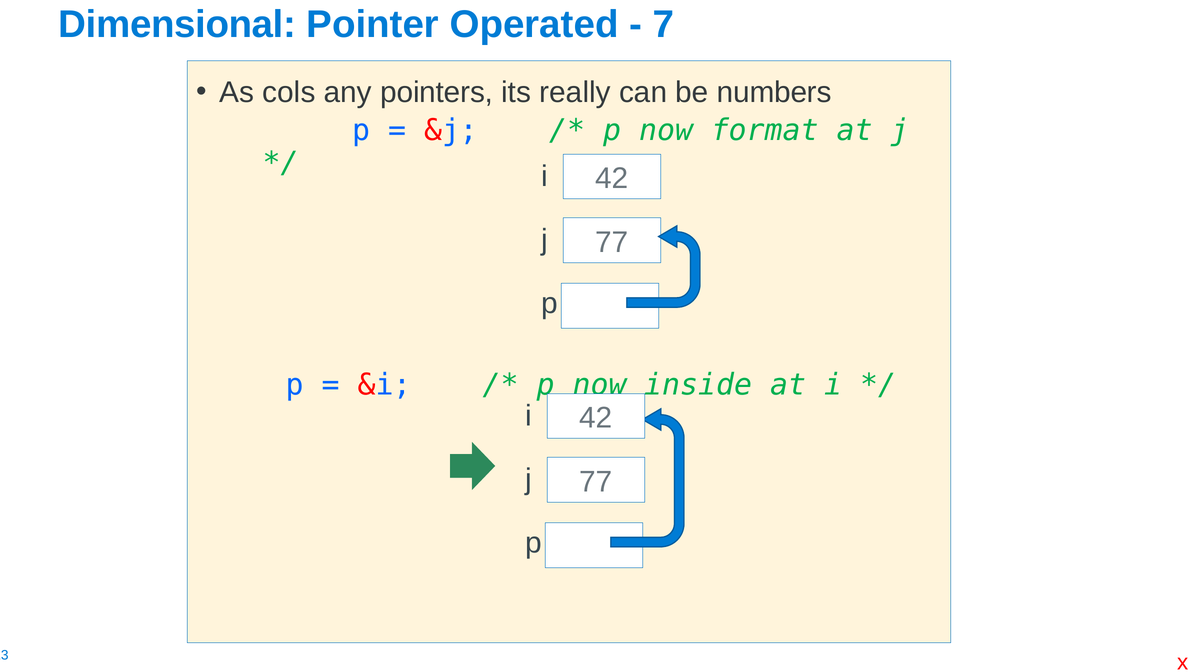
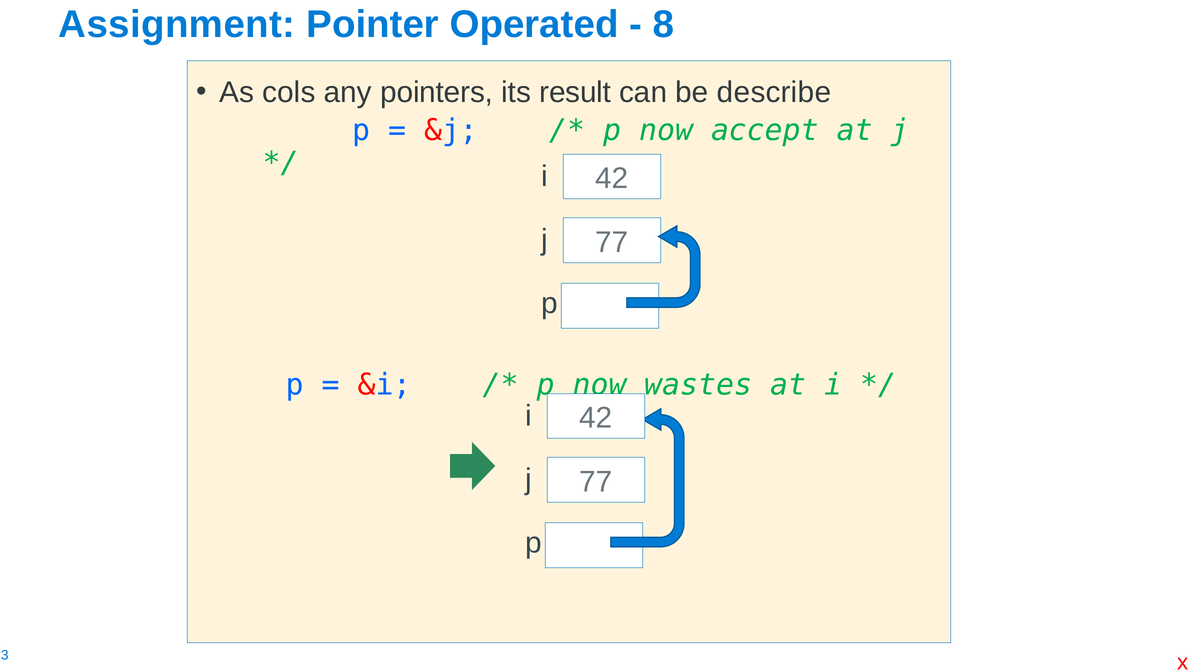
Dimensional: Dimensional -> Assignment
7: 7 -> 8
really: really -> result
numbers: numbers -> describe
format: format -> accept
inside: inside -> wastes
